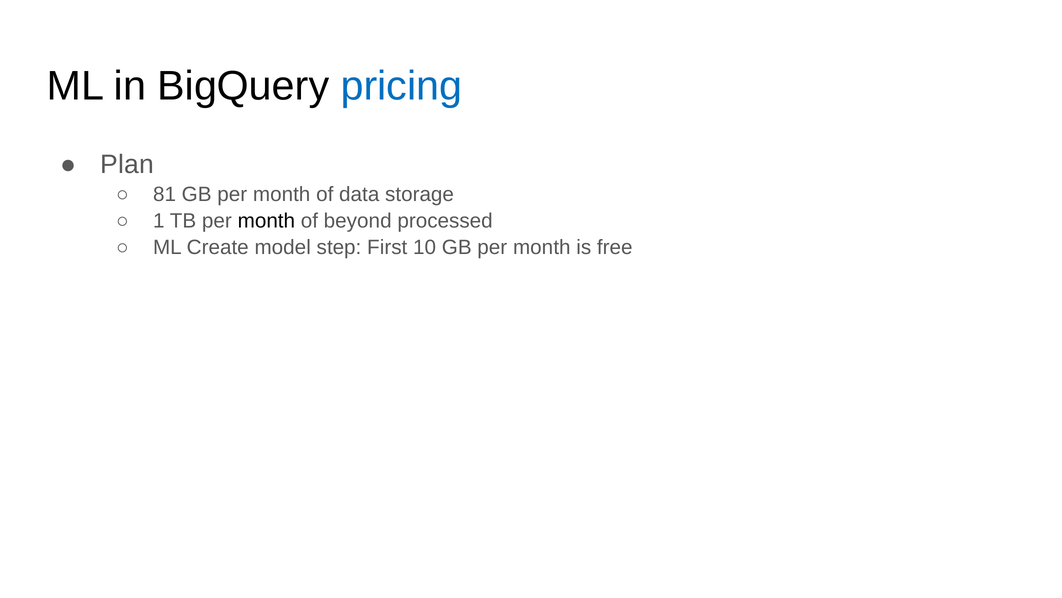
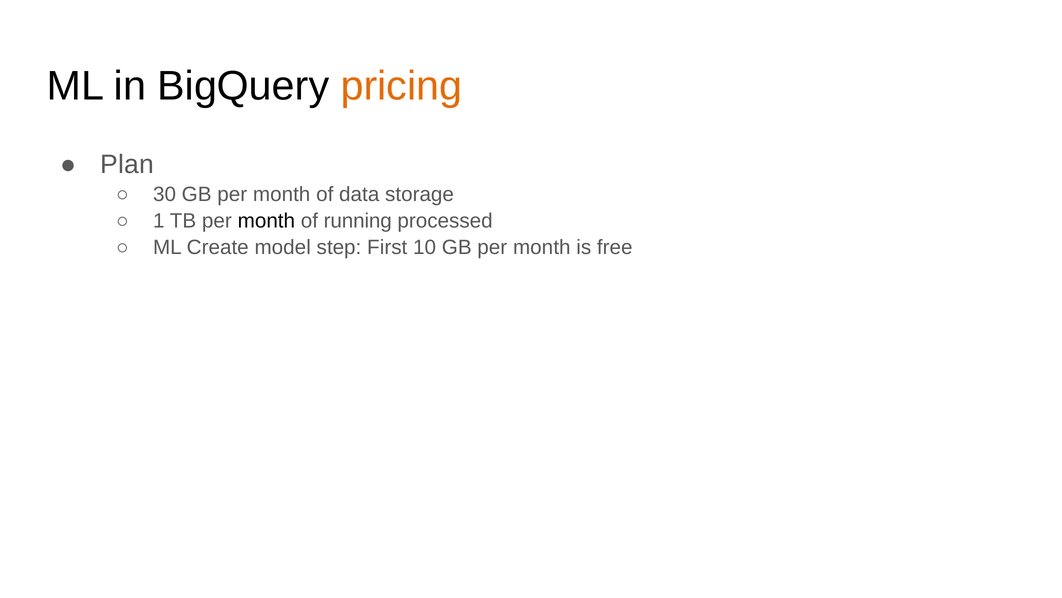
pricing colour: blue -> orange
81: 81 -> 30
beyond: beyond -> running
